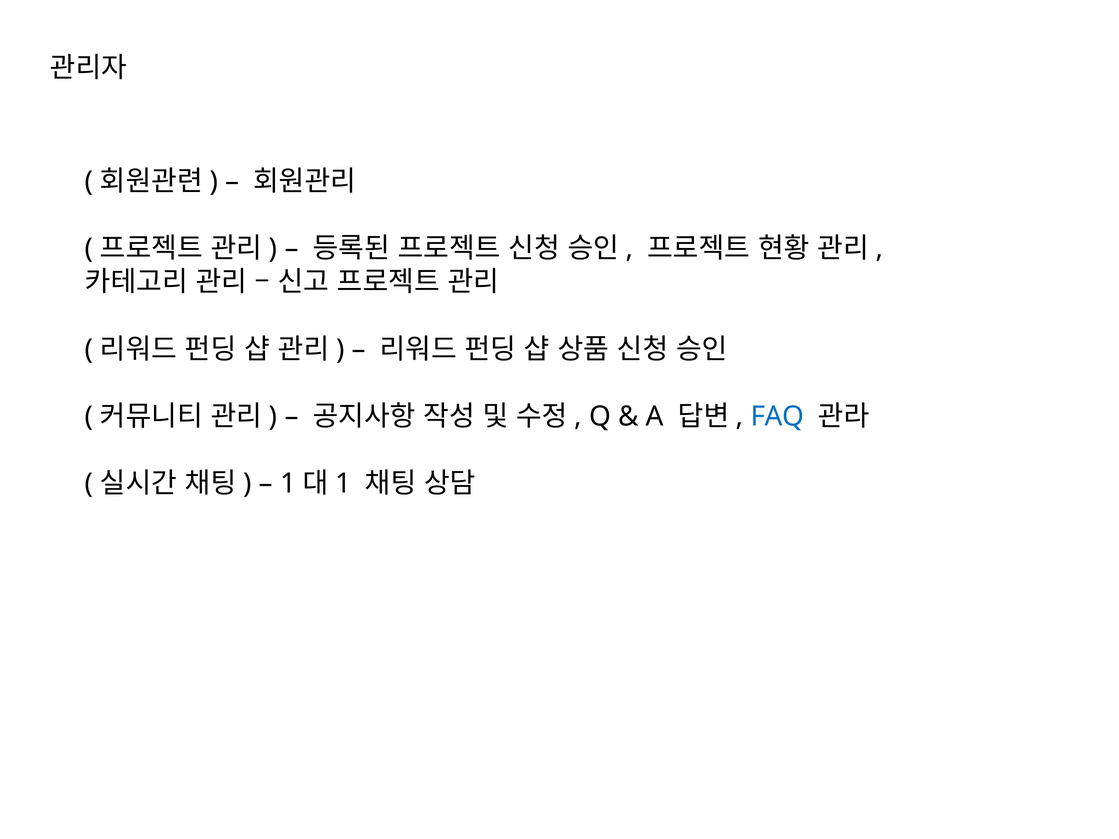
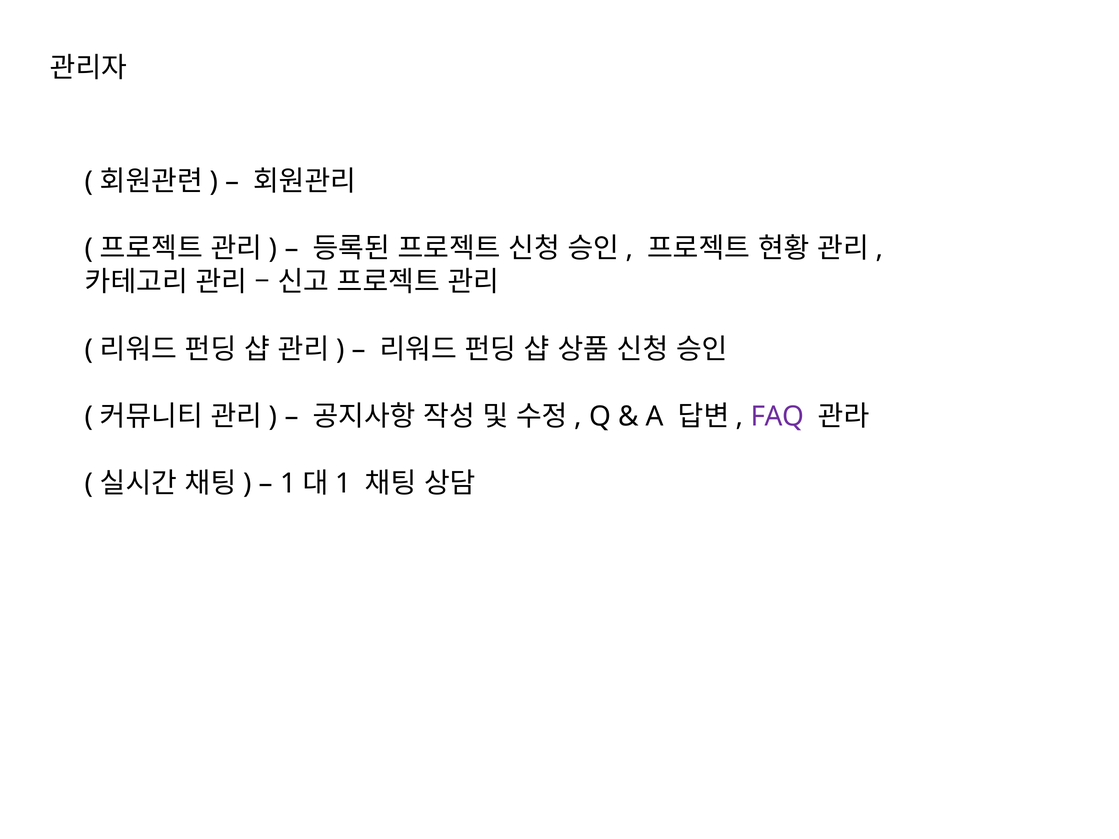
FAQ colour: blue -> purple
